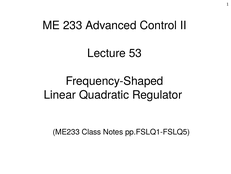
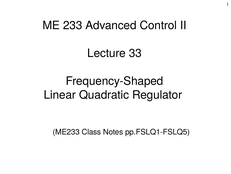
53: 53 -> 33
